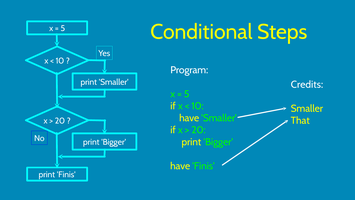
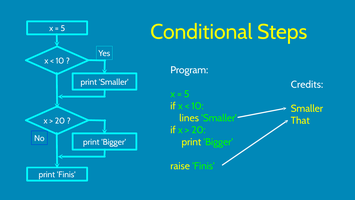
have at (189, 118): have -> lines
have at (180, 166): have -> raise
